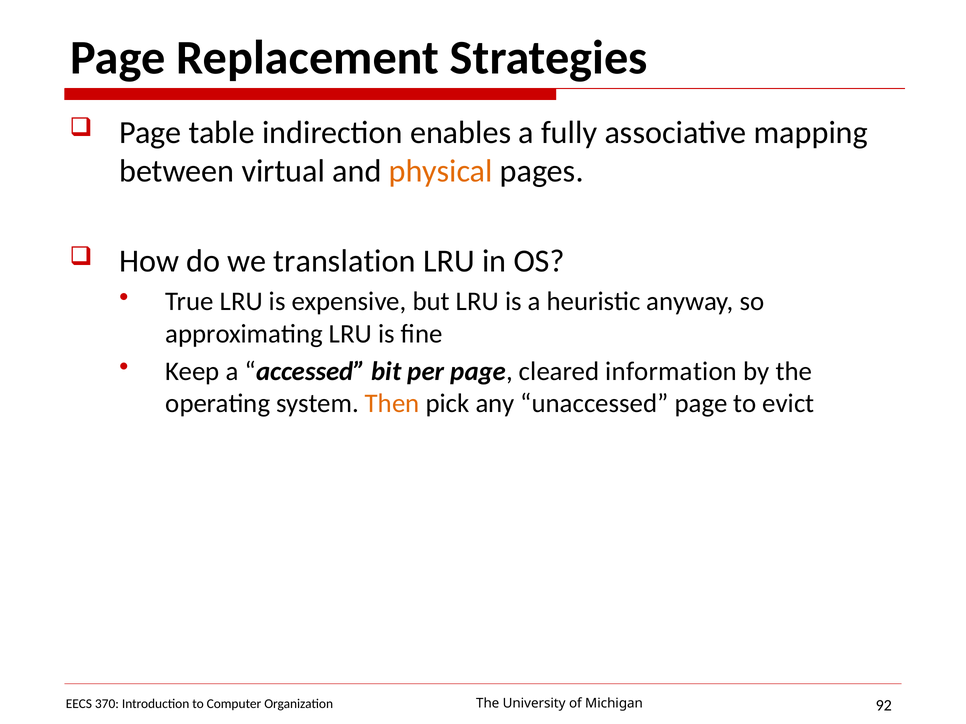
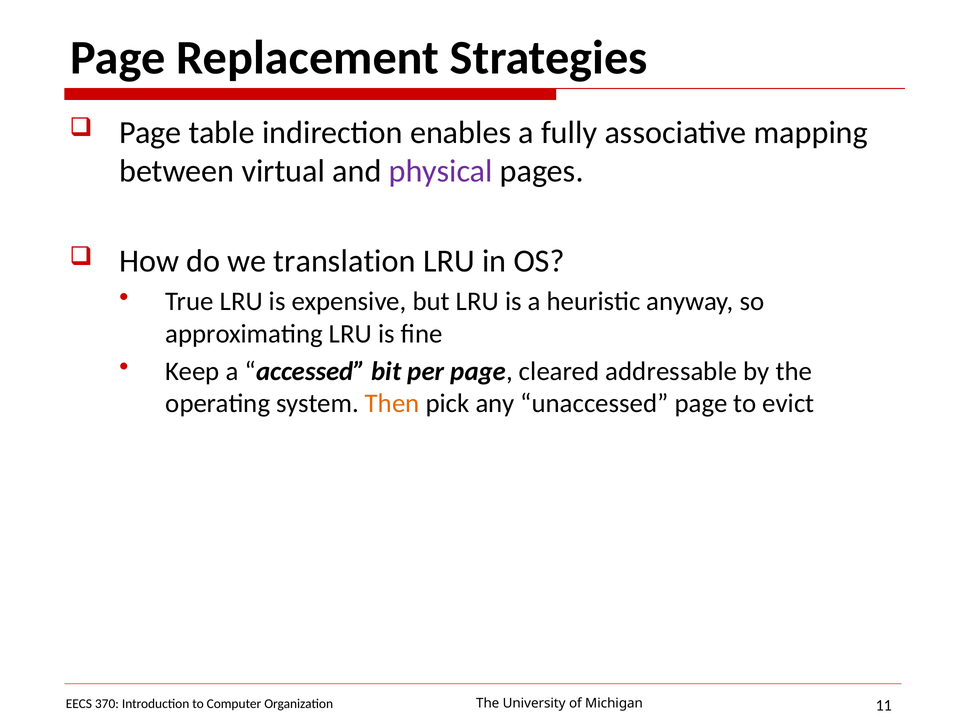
physical colour: orange -> purple
information: information -> addressable
92: 92 -> 11
